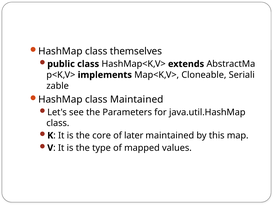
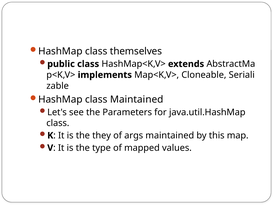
core: core -> they
later: later -> args
